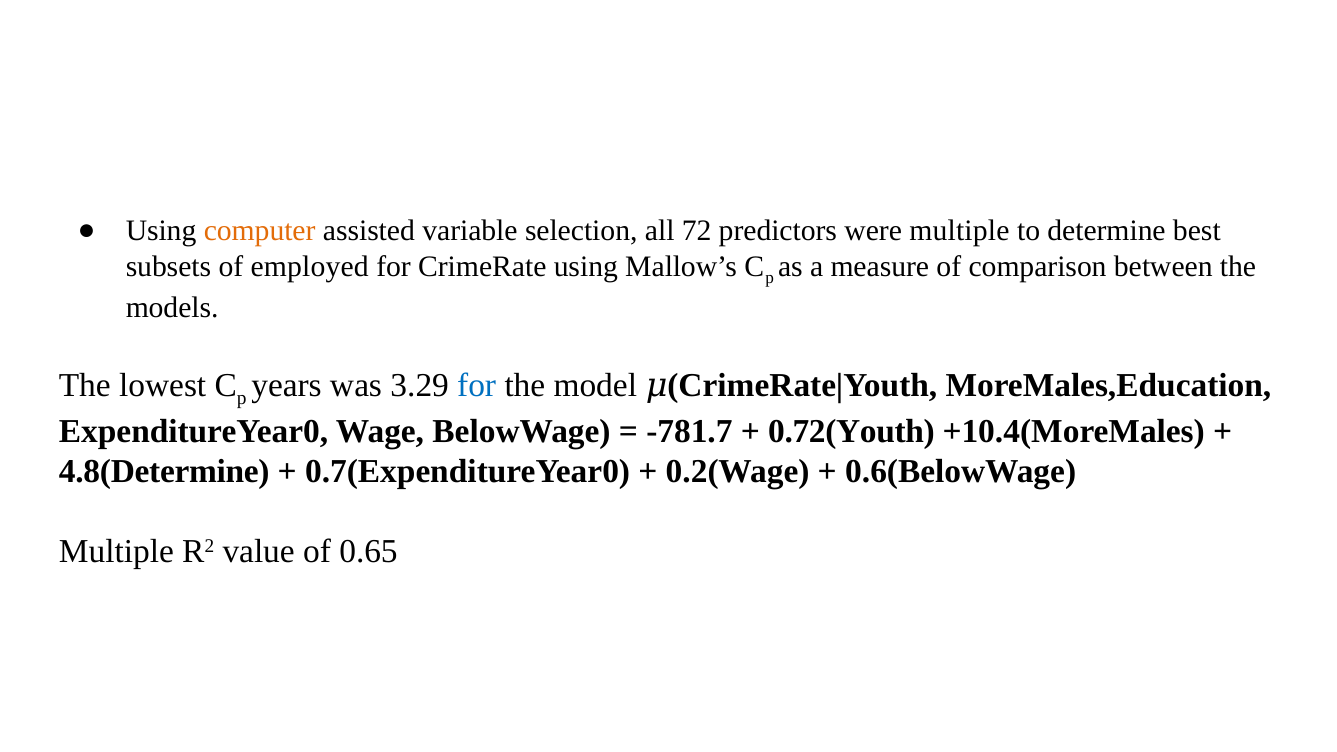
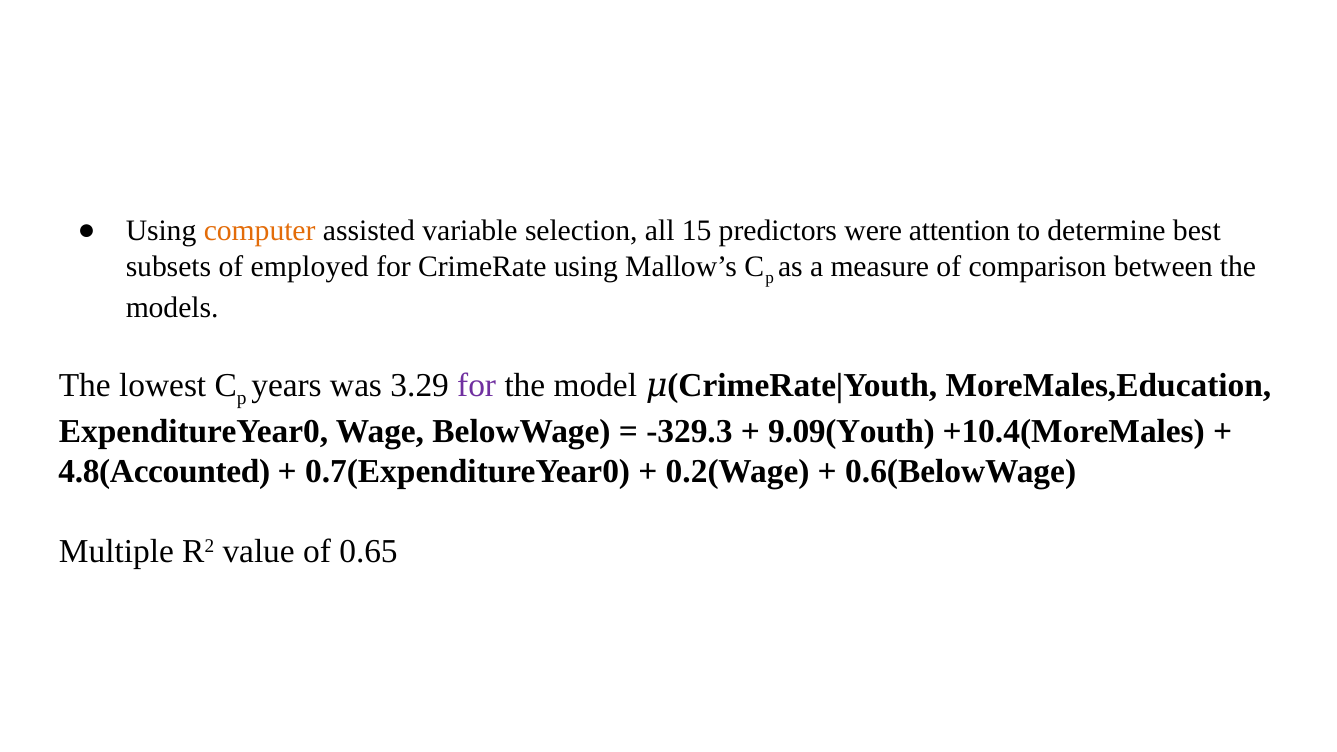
72: 72 -> 15
were multiple: multiple -> attention
for at (477, 386) colour: blue -> purple
-781.7: -781.7 -> -329.3
0.72(Youth: 0.72(Youth -> 9.09(Youth
4.8(Determine: 4.8(Determine -> 4.8(Accounted
